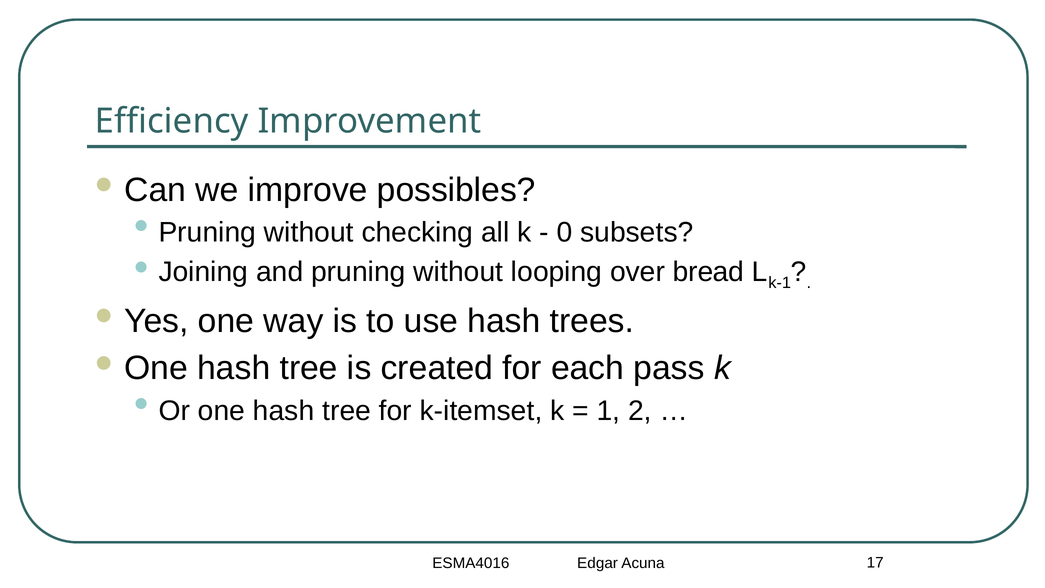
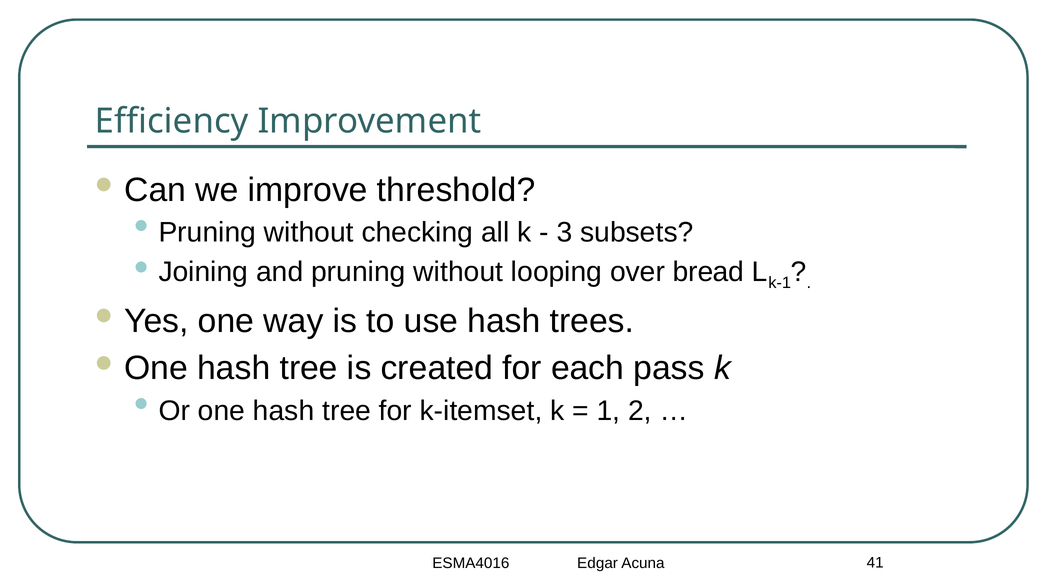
possibles: possibles -> threshold
0: 0 -> 3
17: 17 -> 41
